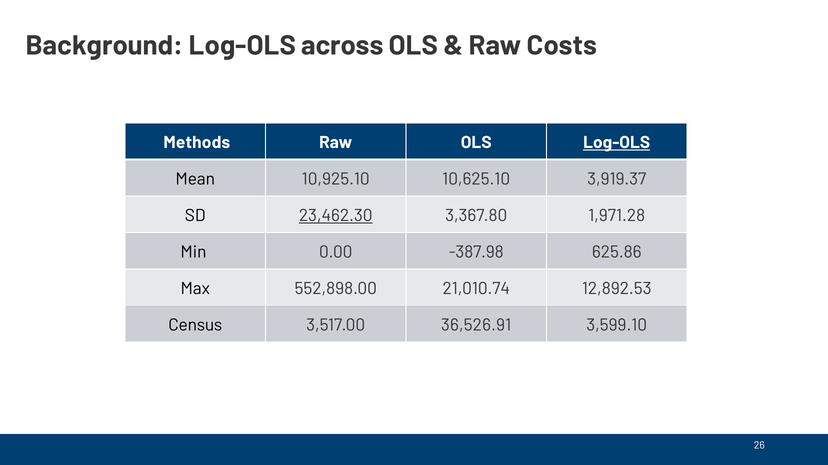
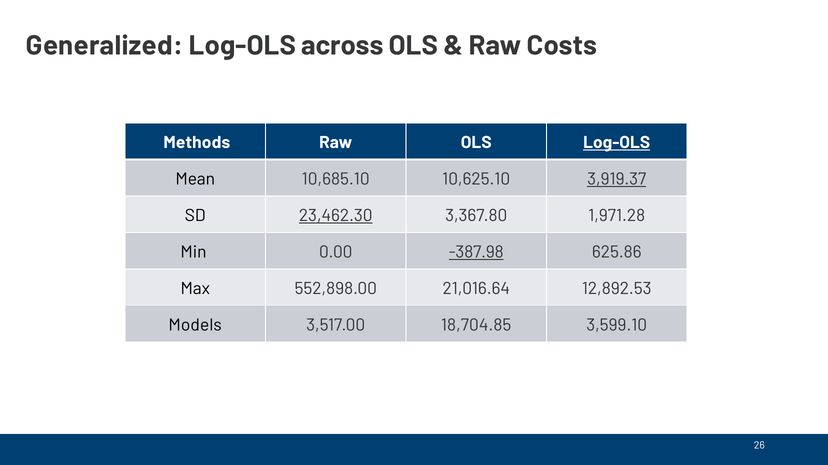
Background: Background -> Generalized
10,925.10: 10,925.10 -> 10,685.10
3,919.37 underline: none -> present
-387.98 underline: none -> present
21,010.74: 21,010.74 -> 21,016.64
Census: Census -> Models
36,526.91: 36,526.91 -> 18,704.85
